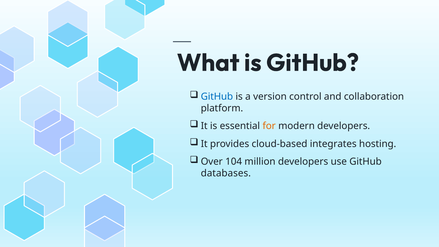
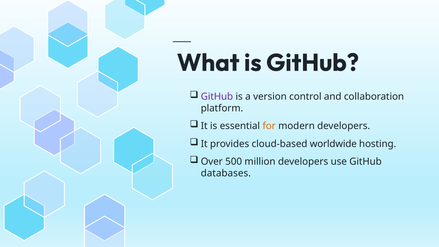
GitHub at (217, 97) colour: blue -> purple
integrates: integrates -> worldwide
104: 104 -> 500
